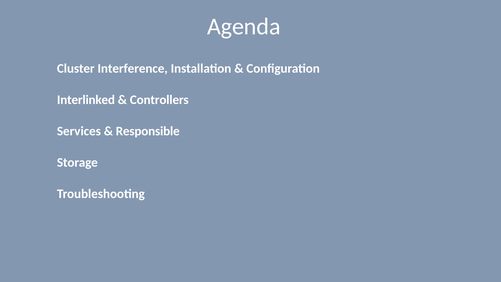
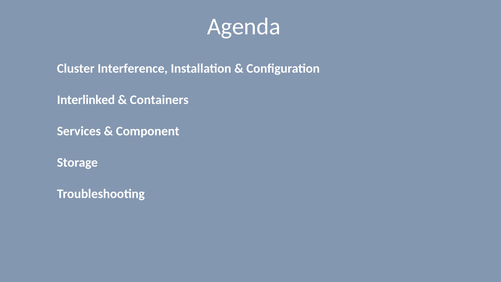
Controllers: Controllers -> Containers
Responsible: Responsible -> Component
